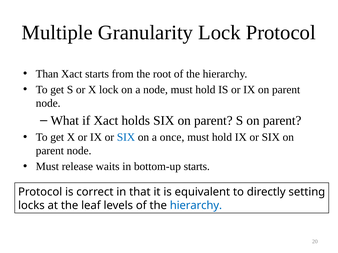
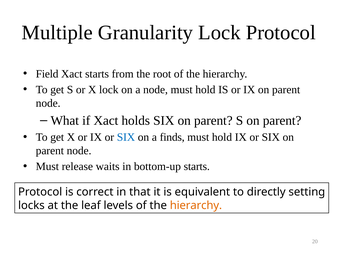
Than: Than -> Field
once: once -> finds
hierarchy at (196, 206) colour: blue -> orange
